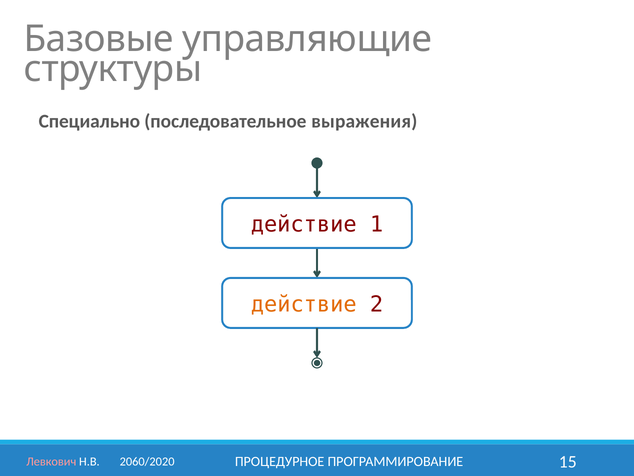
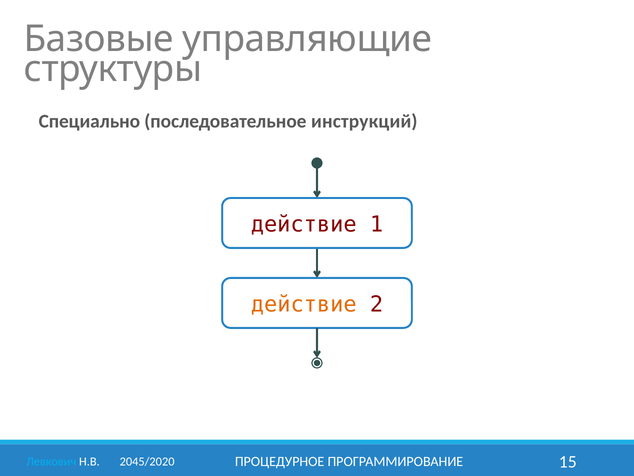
выражения: выражения -> инструкций
Левкович colour: pink -> light blue
2060/2020: 2060/2020 -> 2045/2020
